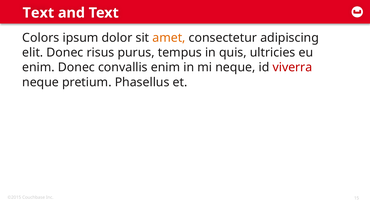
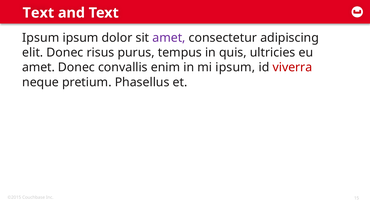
Colors at (41, 38): Colors -> Ipsum
amet at (169, 38) colour: orange -> purple
enim at (38, 67): enim -> amet
mi neque: neque -> ipsum
